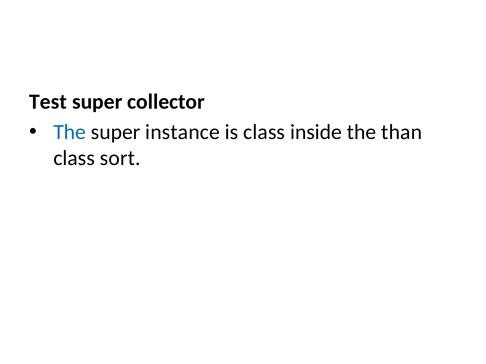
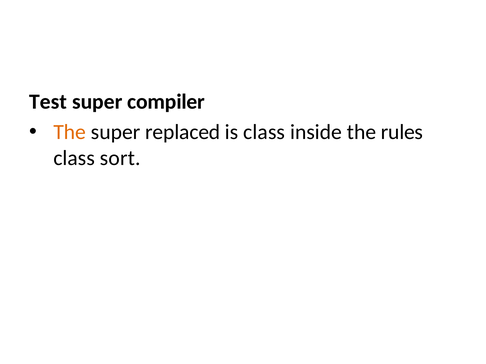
collector: collector -> compiler
The at (70, 132) colour: blue -> orange
instance: instance -> replaced
than: than -> rules
